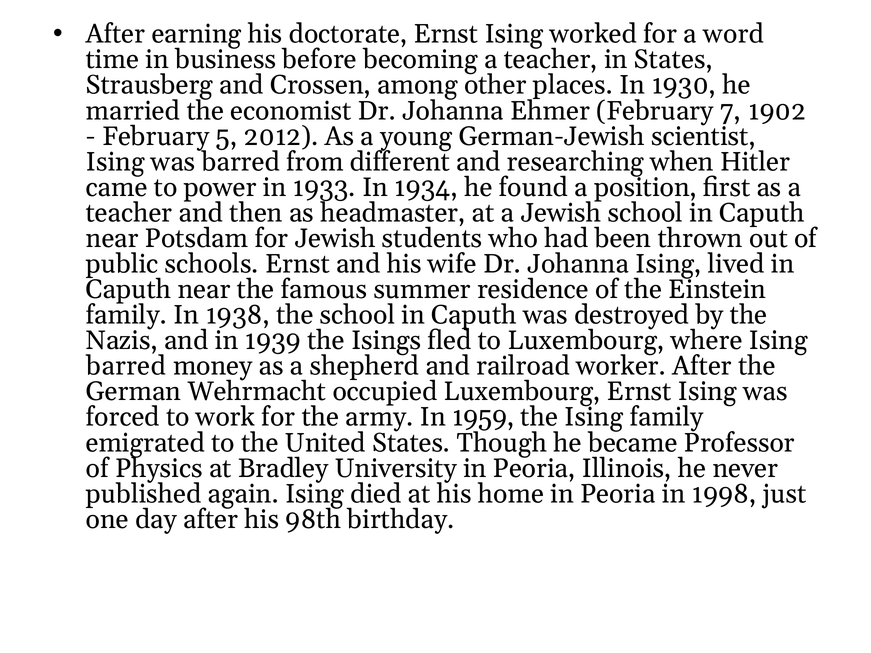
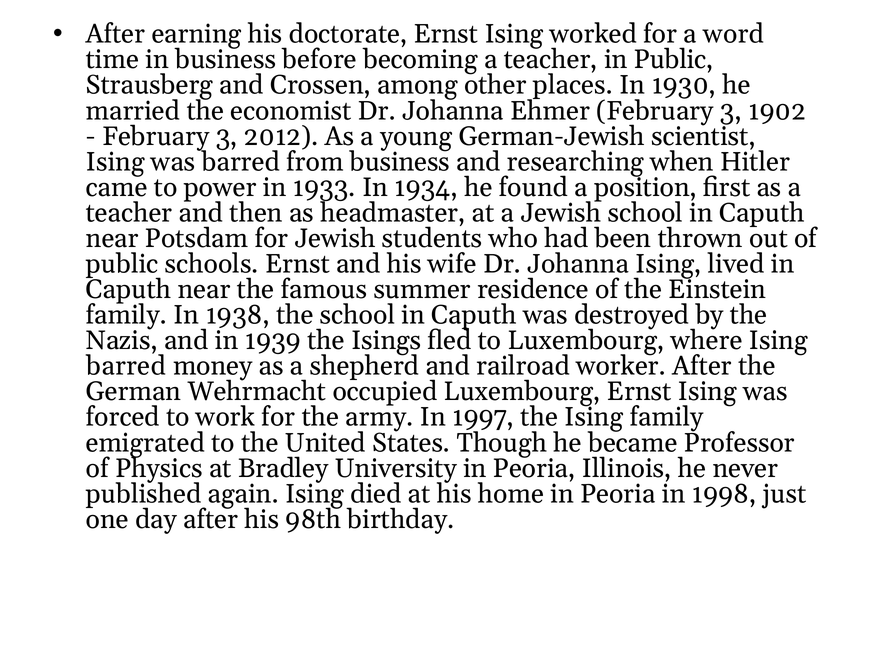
in States: States -> Public
Ehmer February 7: 7 -> 3
5 at (226, 136): 5 -> 3
from different: different -> business
1959: 1959 -> 1997
